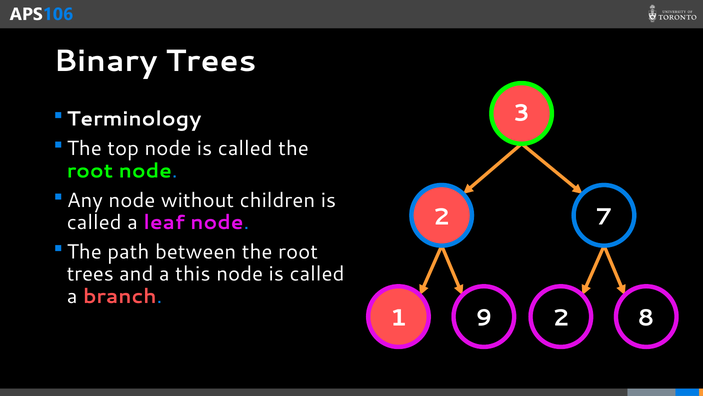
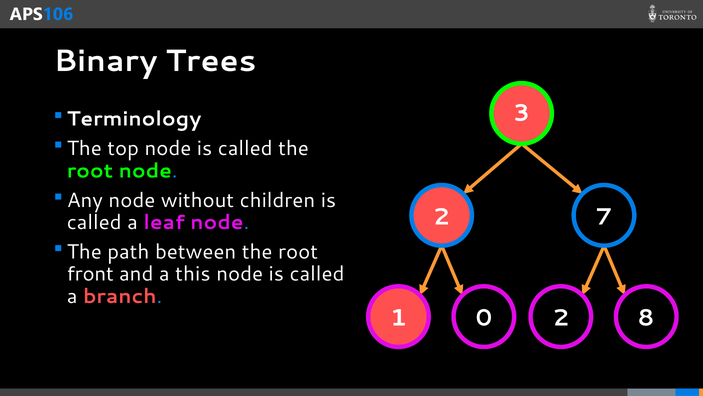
trees at (90, 274): trees -> front
9: 9 -> 0
